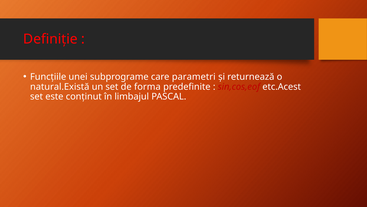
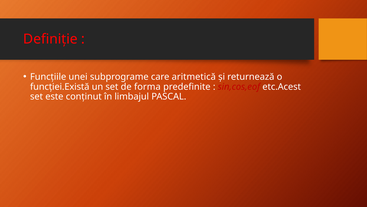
parametri: parametri -> aritmetică
natural.Există: natural.Există -> funcției.Există
